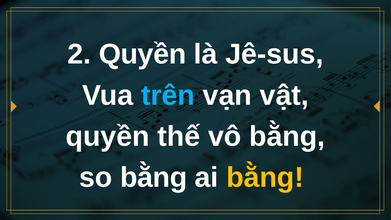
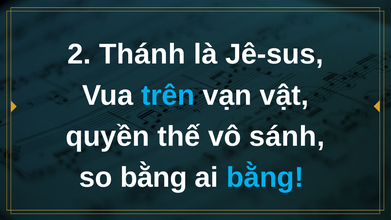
2 Quyền: Quyền -> Thánh
vô bằng: bằng -> sánh
bằng at (265, 177) colour: yellow -> light blue
